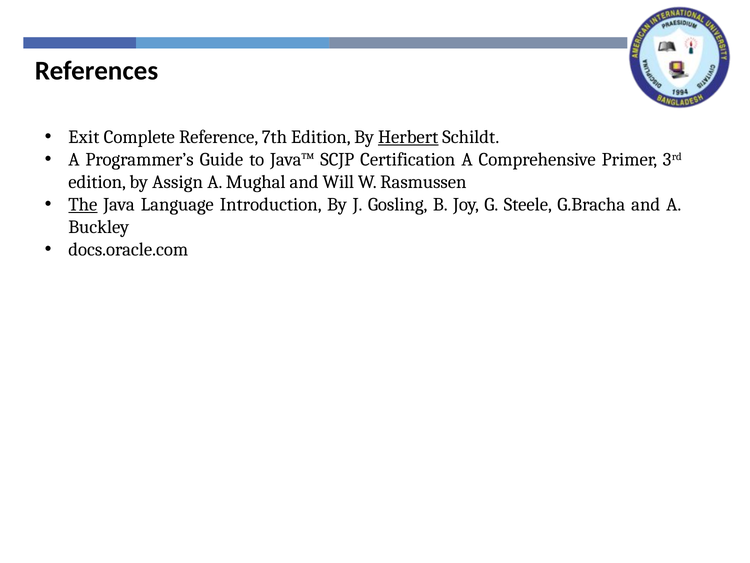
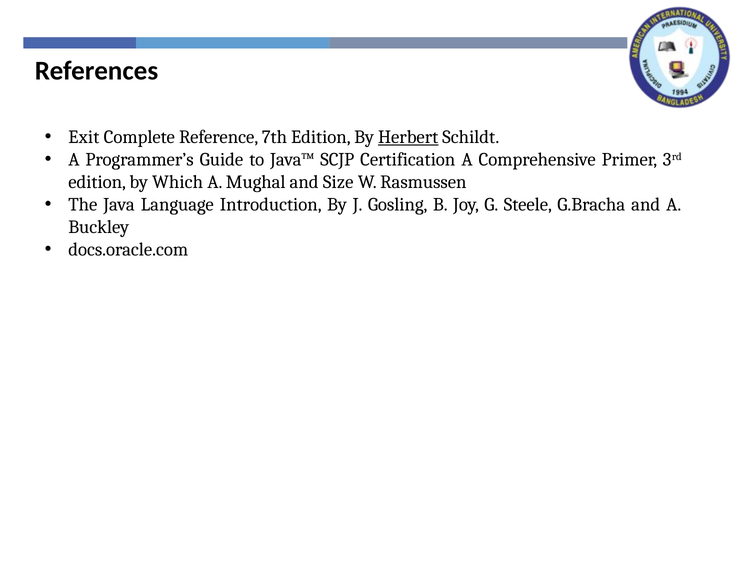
Assign: Assign -> Which
Will: Will -> Size
The underline: present -> none
